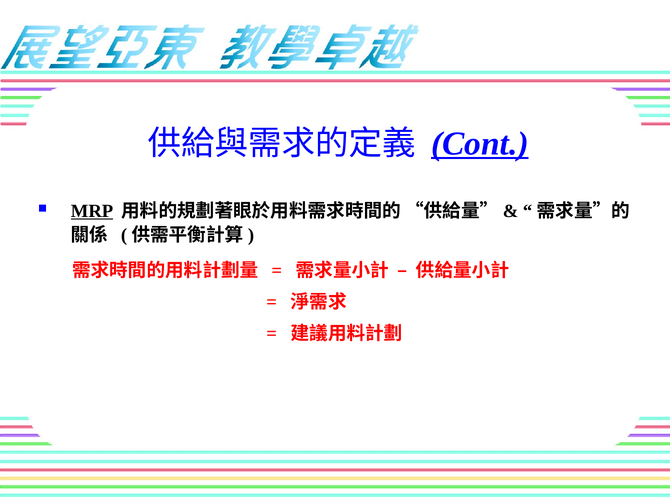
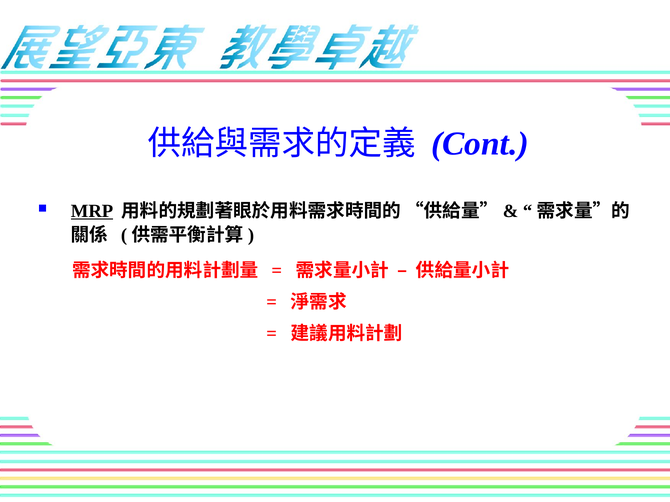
Cont underline: present -> none
